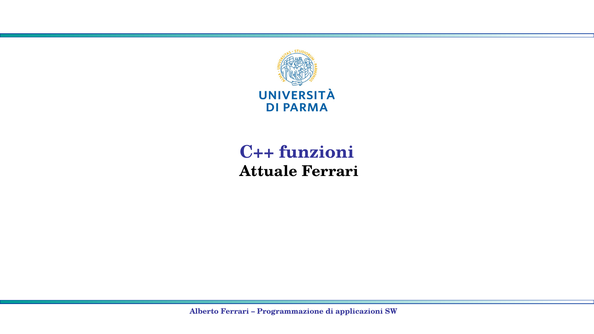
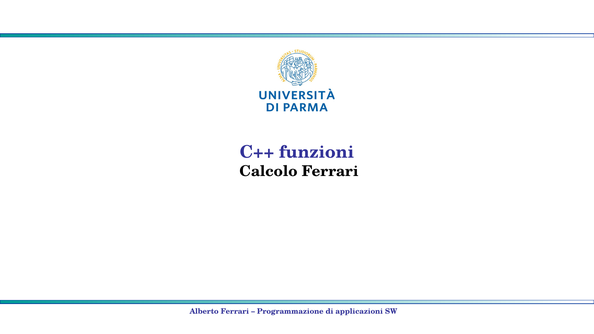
Attuale: Attuale -> Calcolo
